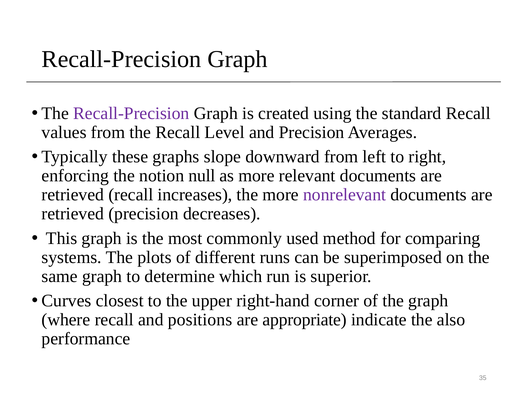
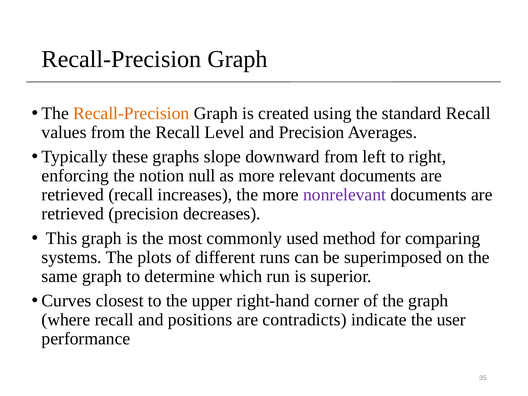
Recall-Precision at (131, 113) colour: purple -> orange
appropriate: appropriate -> contradicts
also: also -> user
